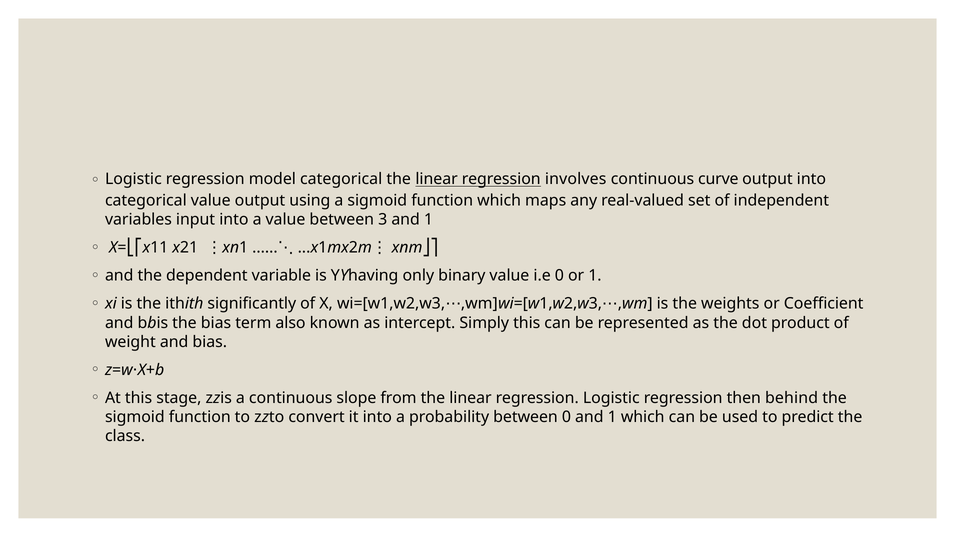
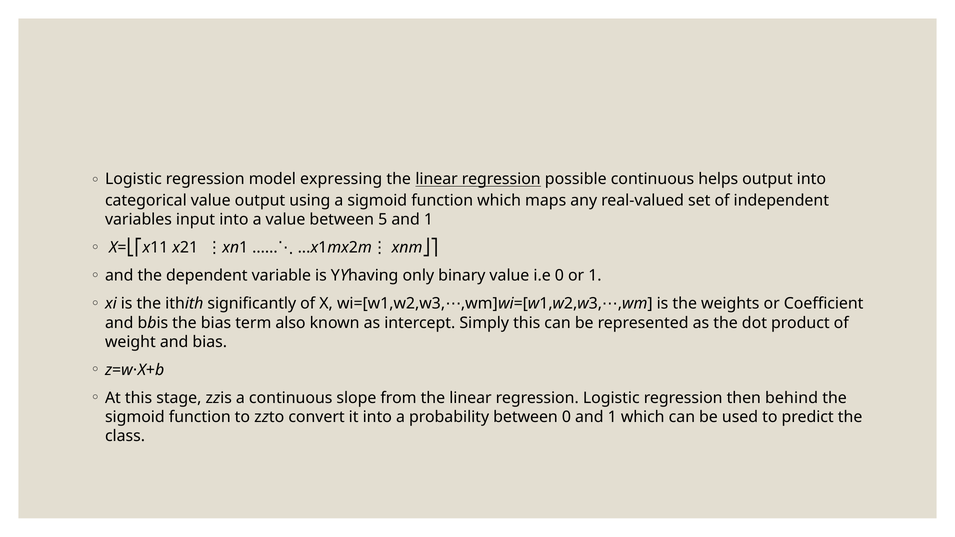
model categorical: categorical -> expressing
involves: involves -> possible
curve: curve -> helps
3: 3 -> 5
